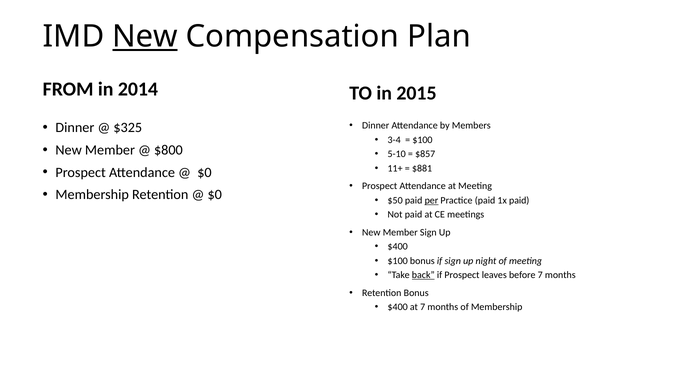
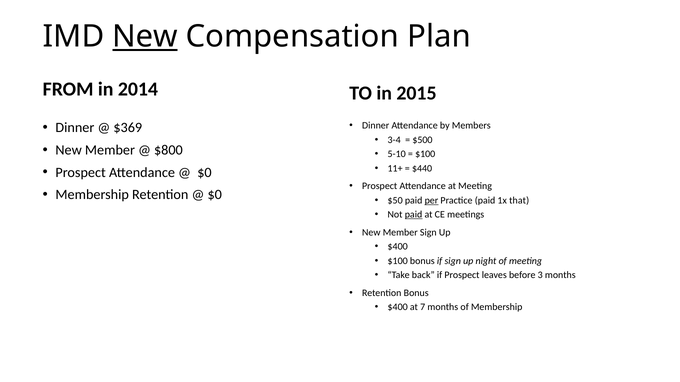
$325: $325 -> $369
$100 at (422, 140): $100 -> $500
$857 at (425, 154): $857 -> $100
$881: $881 -> $440
1x paid: paid -> that
paid at (414, 215) underline: none -> present
back underline: present -> none
before 7: 7 -> 3
